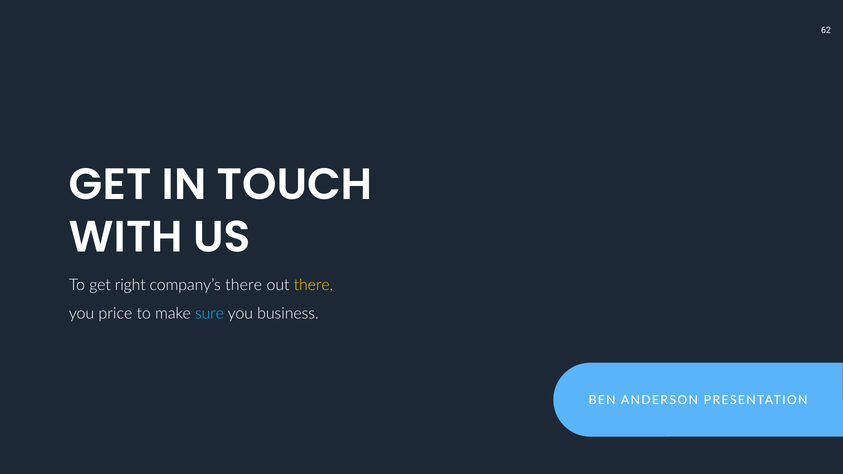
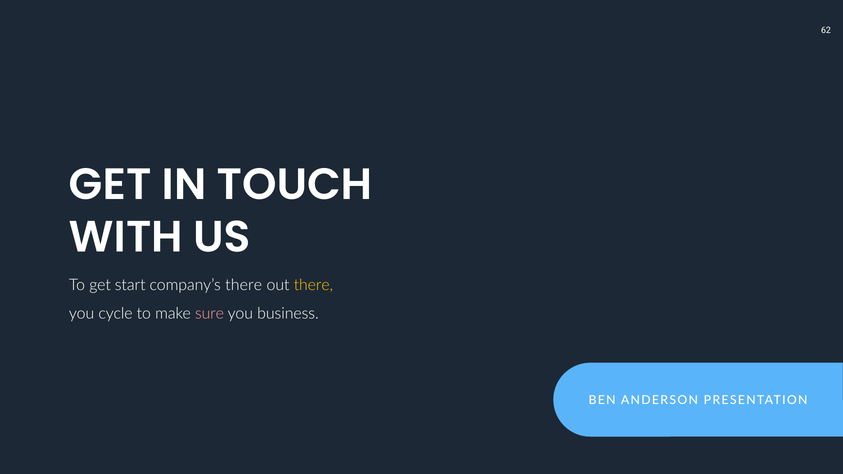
right: right -> start
price: price -> cycle
sure colour: light blue -> pink
